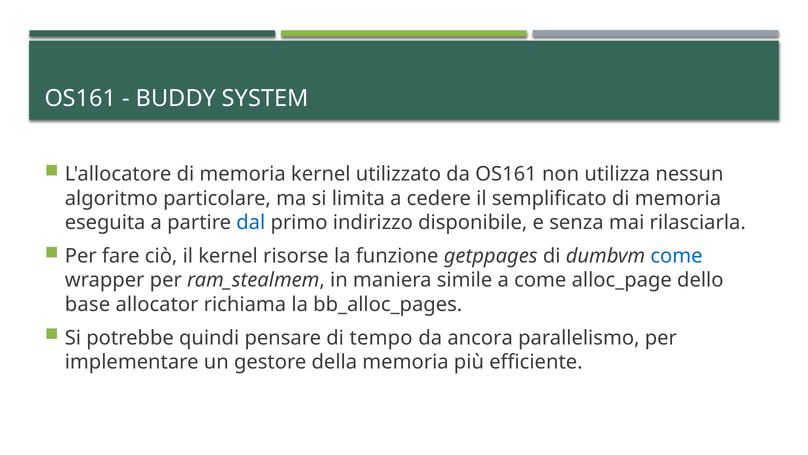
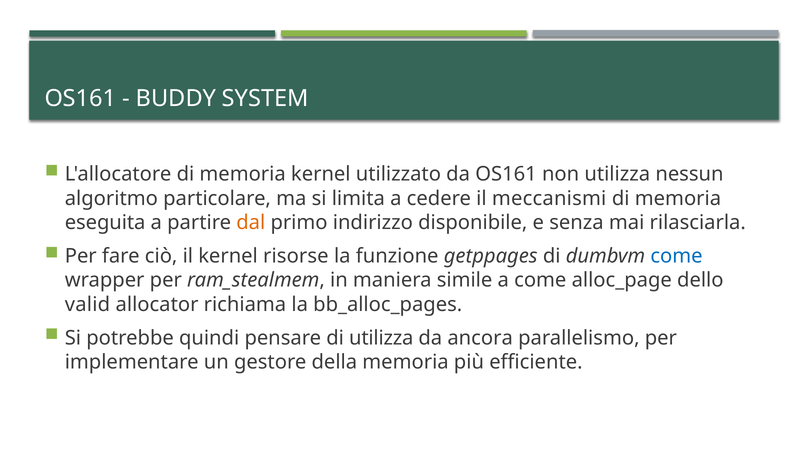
semplificato: semplificato -> meccanismi
dal colour: blue -> orange
base: base -> valid
di tempo: tempo -> utilizza
